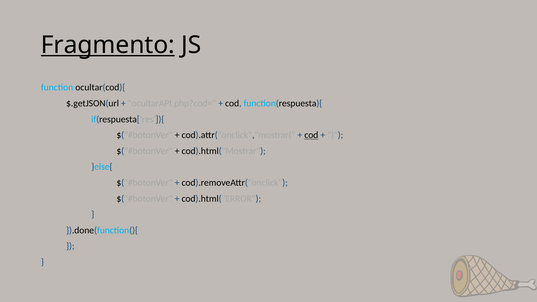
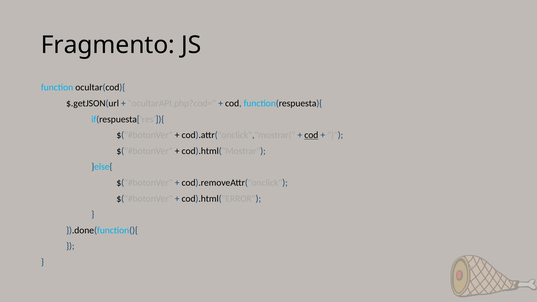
Fragmento underline: present -> none
